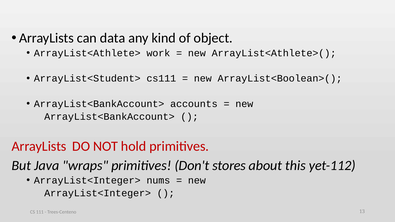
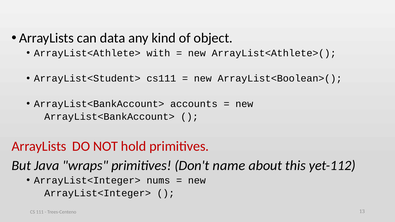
work: work -> with
stores: stores -> name
